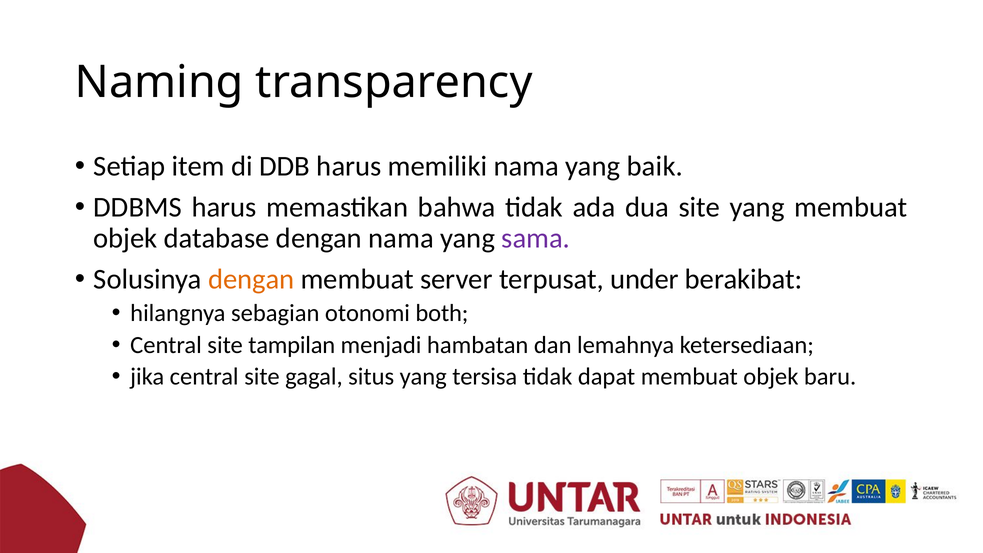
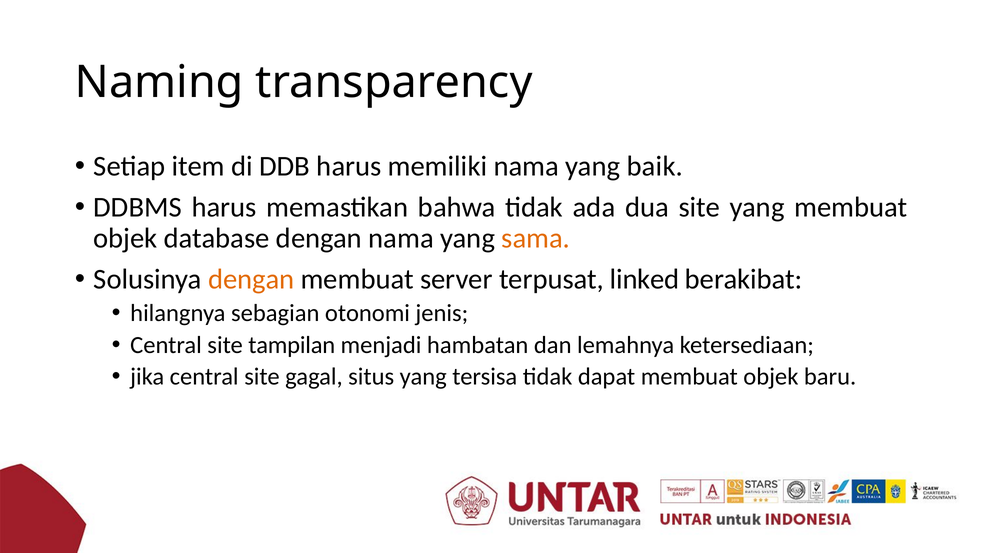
sama colour: purple -> orange
under: under -> linked
both: both -> jenis
